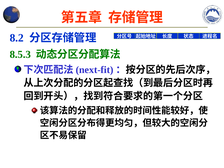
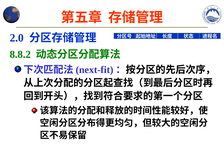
8.2: 8.2 -> 2.0
8.5.3: 8.5.3 -> 8.8.2
